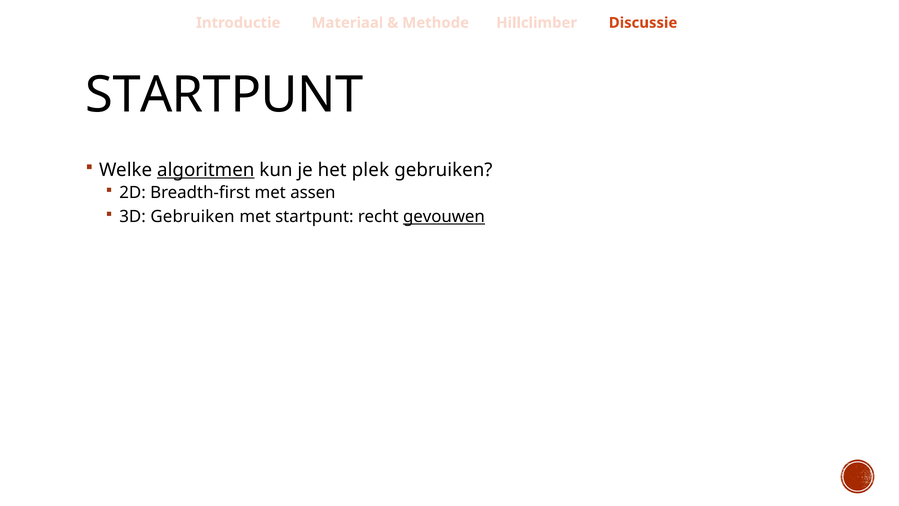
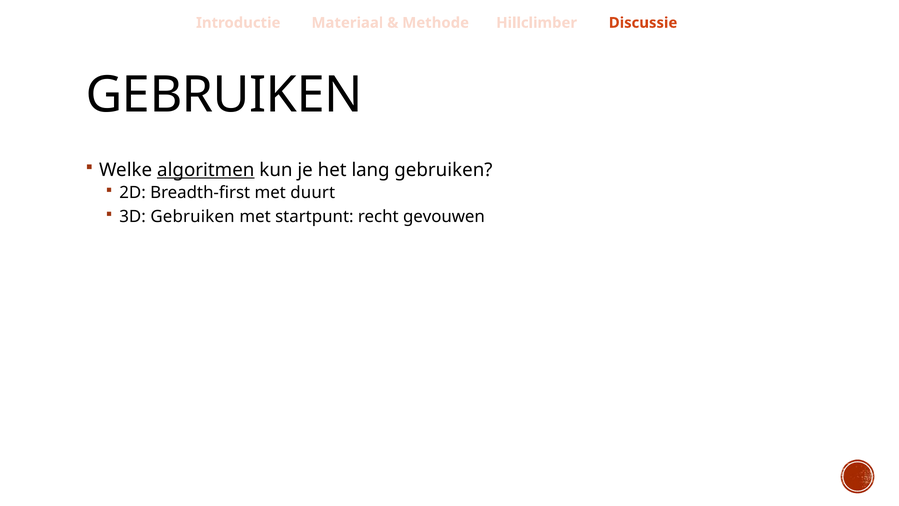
STARTPUNT at (224, 95): STARTPUNT -> GEBRUIKEN
plek: plek -> lang
assen: assen -> duurt
gevouwen underline: present -> none
